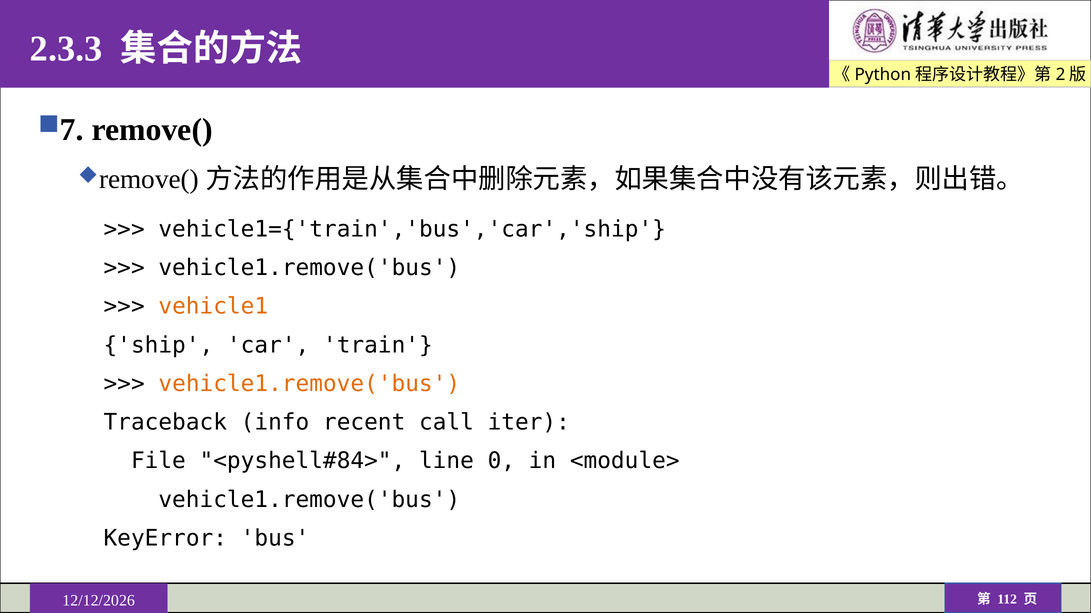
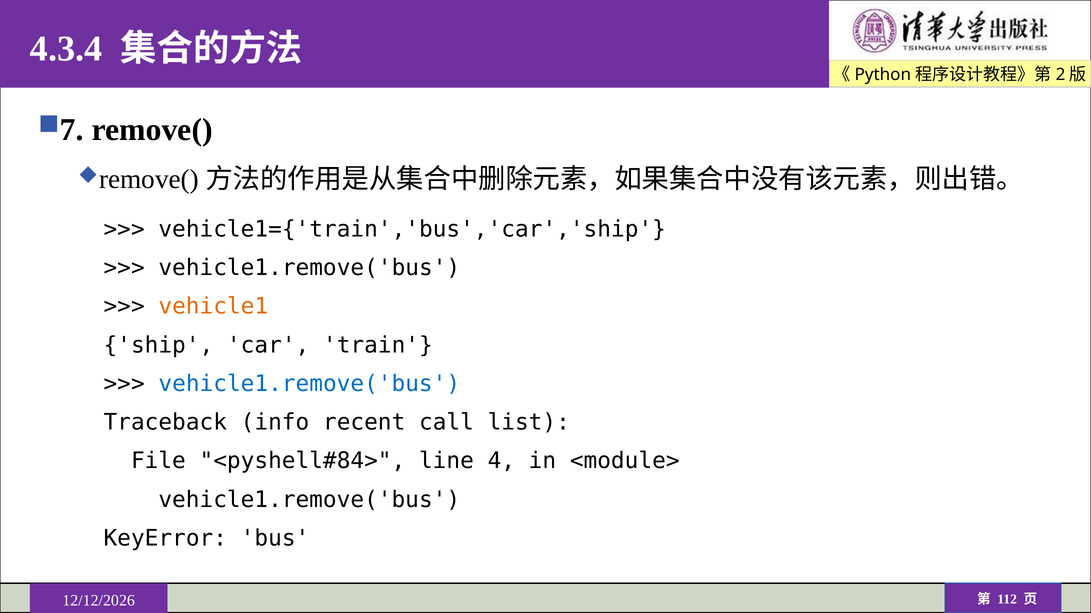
2.3.3: 2.3.3 -> 4.3.4
vehicle1.remove('bus at (309, 384) colour: orange -> blue
iter: iter -> list
0: 0 -> 4
